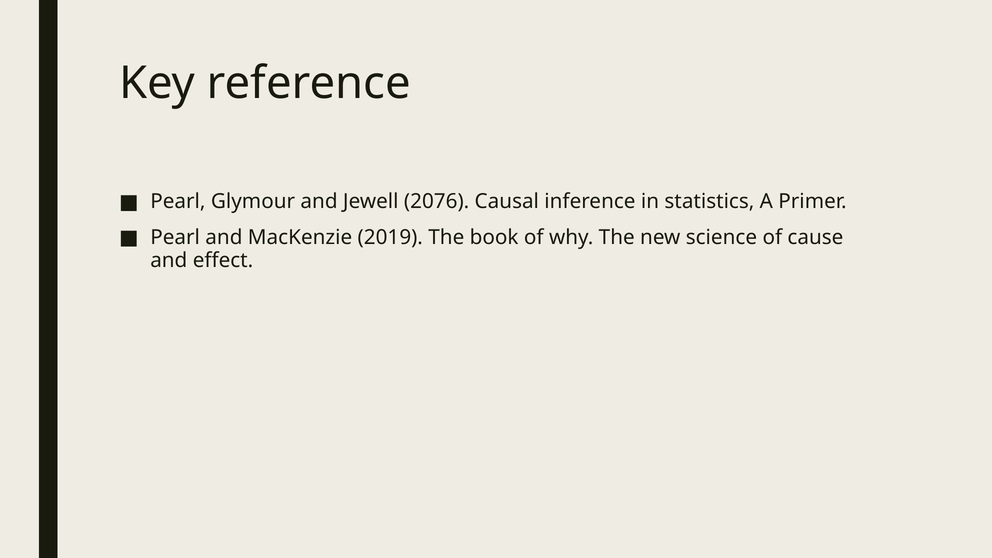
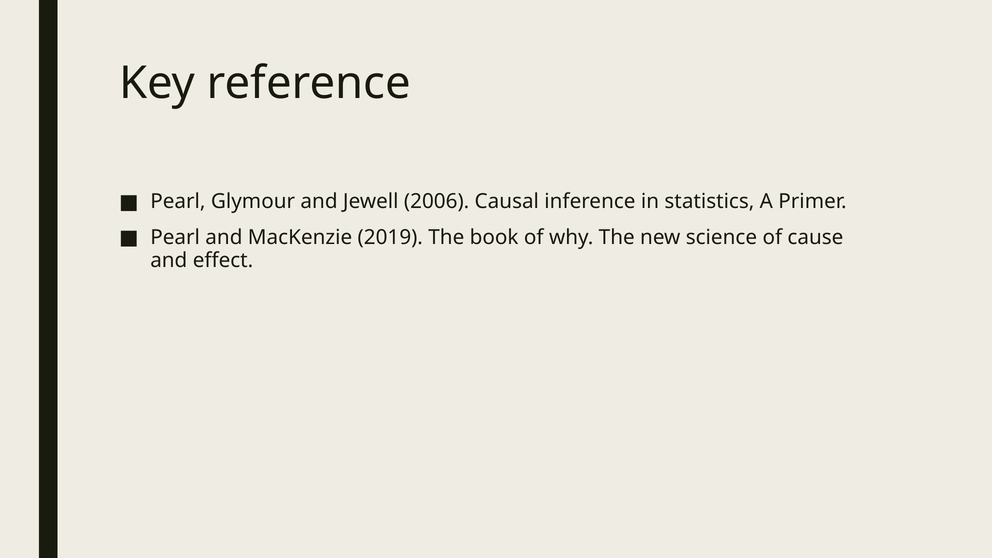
2076: 2076 -> 2006
